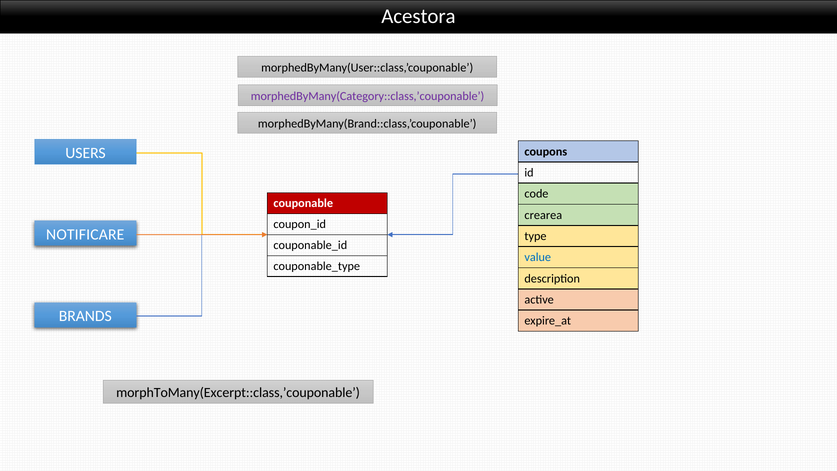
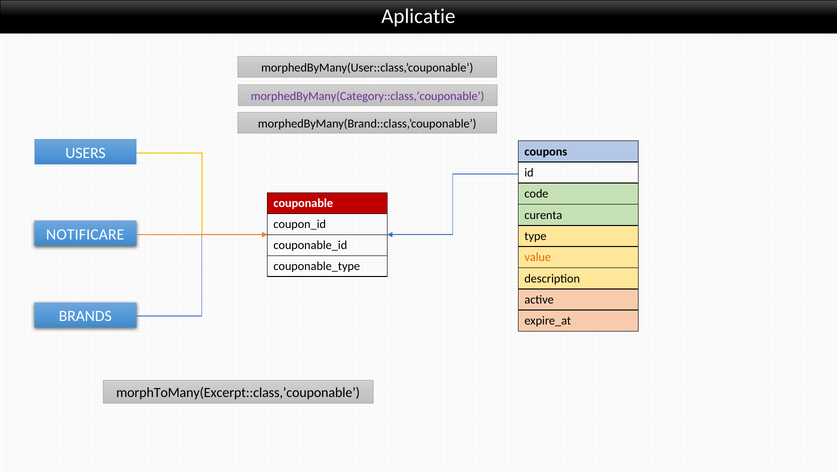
Acestora: Acestora -> Aplicatie
crearea: crearea -> curenta
value colour: blue -> orange
